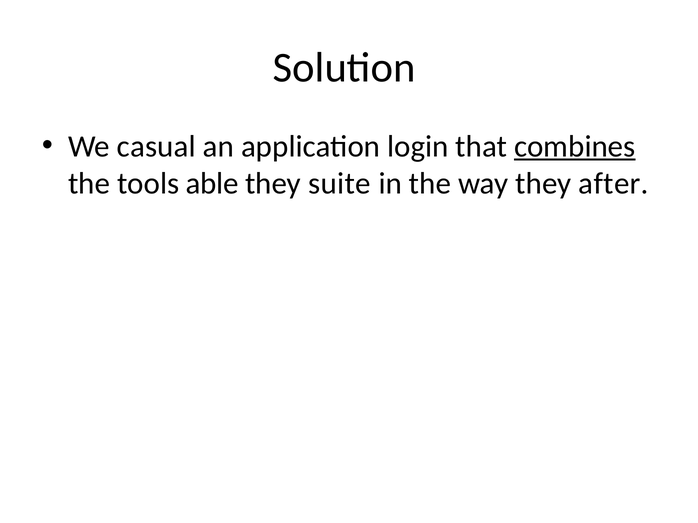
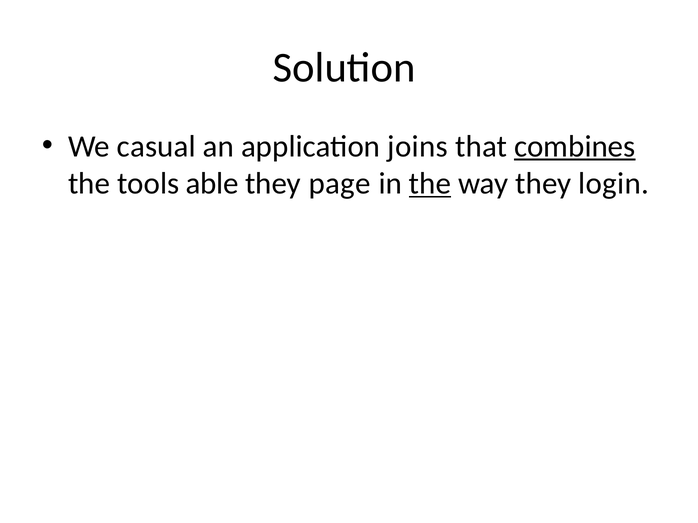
login: login -> joins
suite: suite -> page
the at (430, 184) underline: none -> present
after: after -> login
